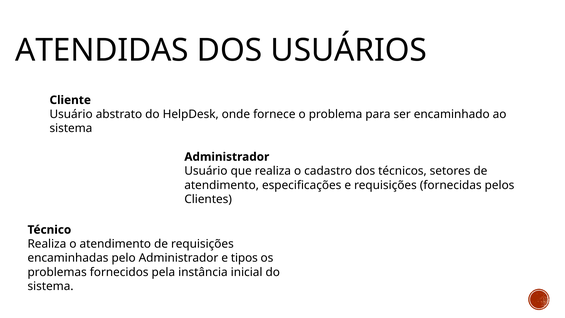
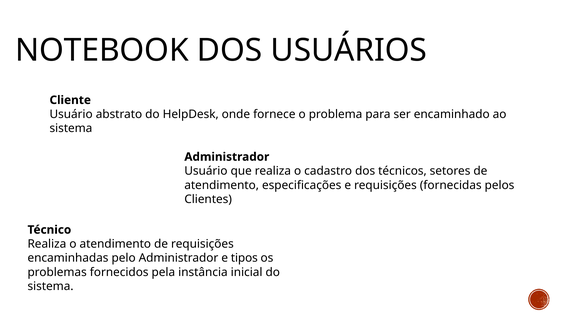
ATENDIDAS: ATENDIDAS -> NOTEBOOK
